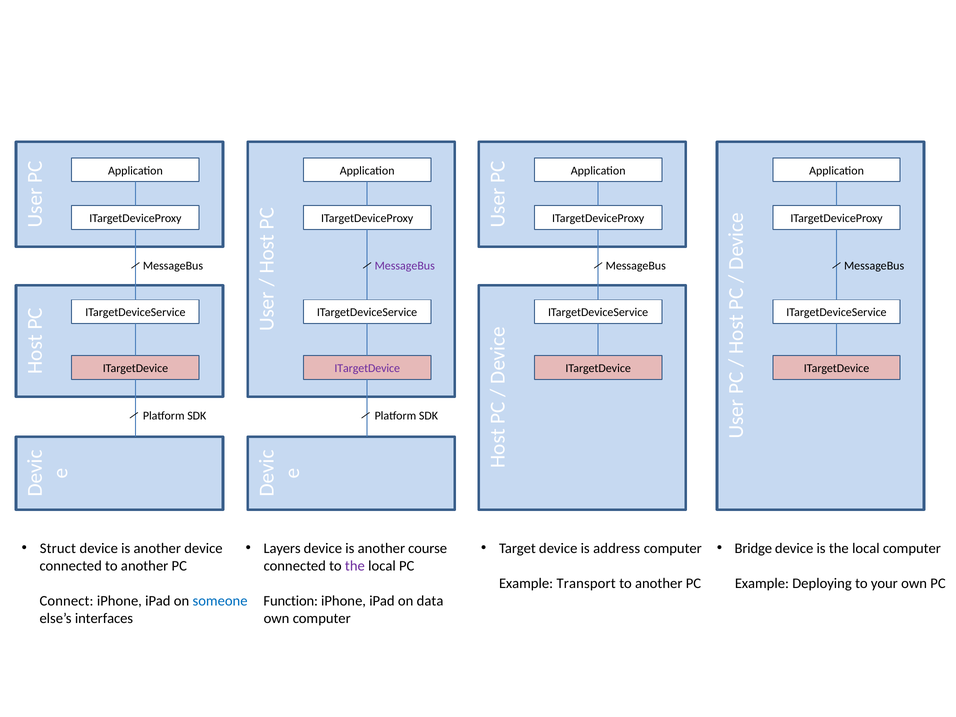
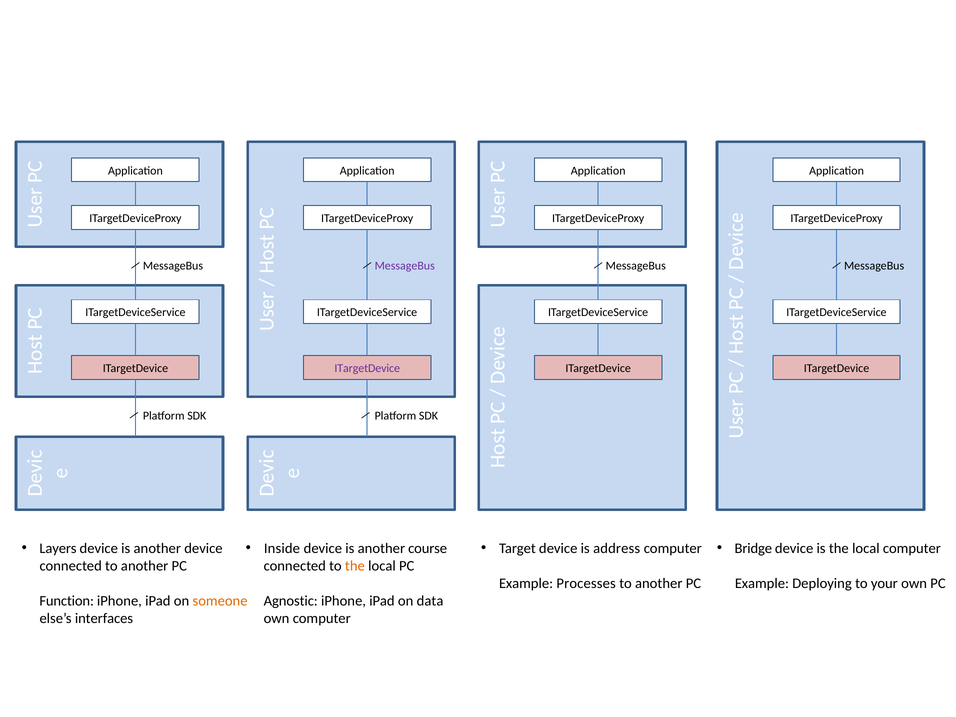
Struct: Struct -> Layers
Layers: Layers -> Inside
the at (355, 566) colour: purple -> orange
Transport: Transport -> Processes
Connect: Connect -> Function
someone colour: blue -> orange
Function: Function -> Agnostic
